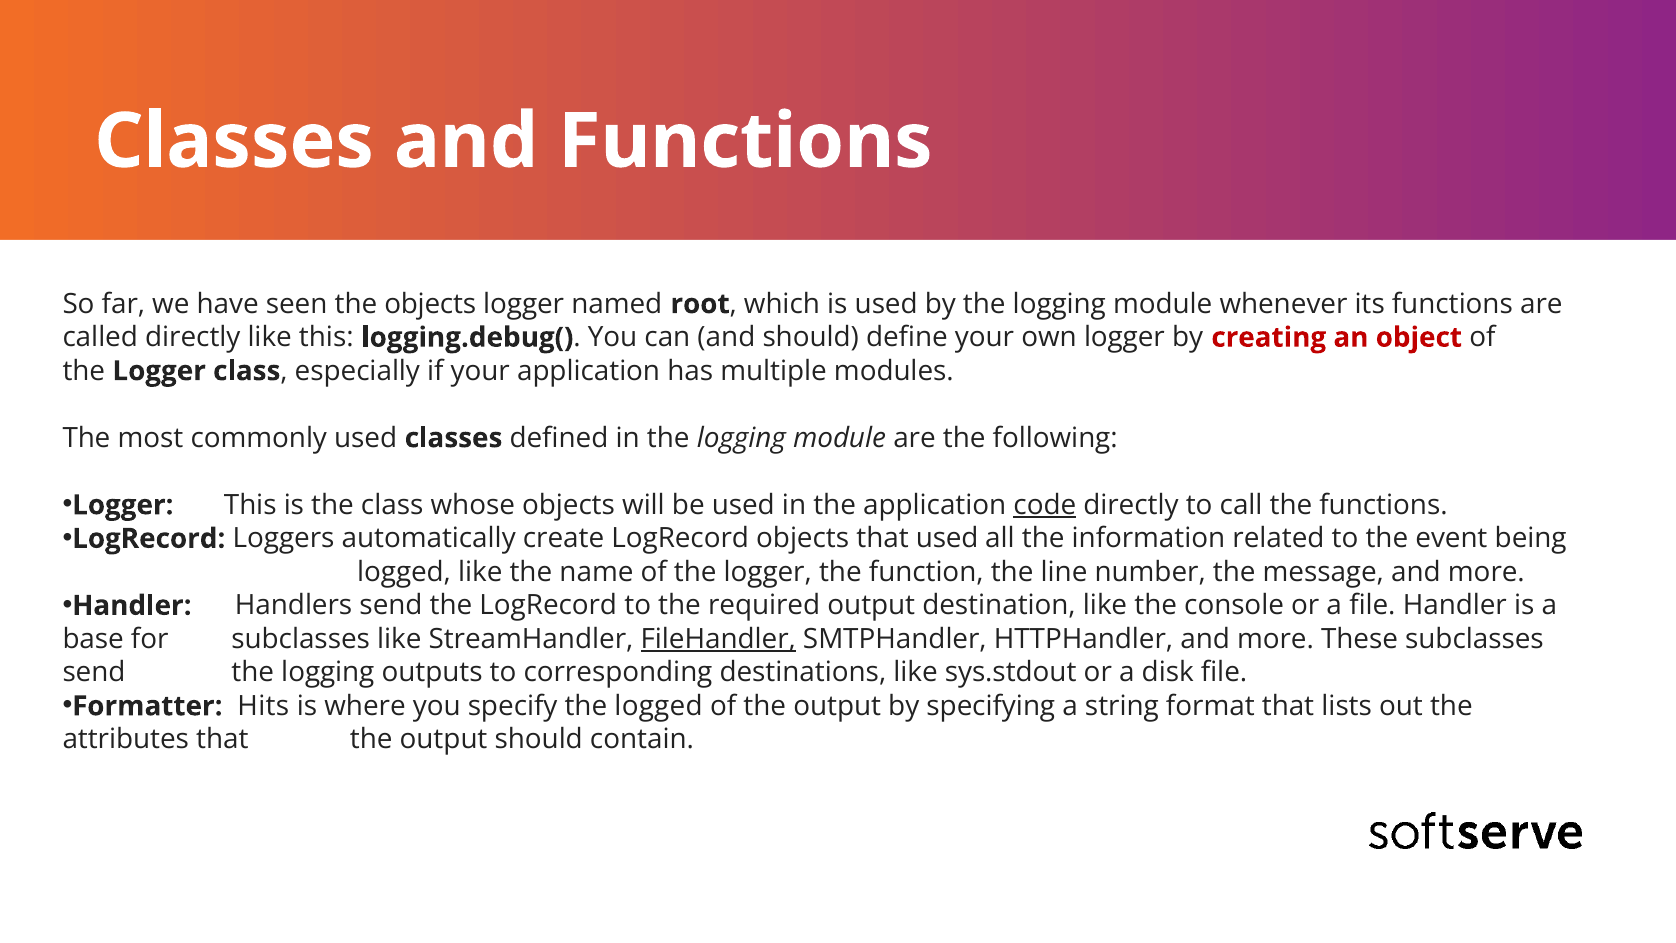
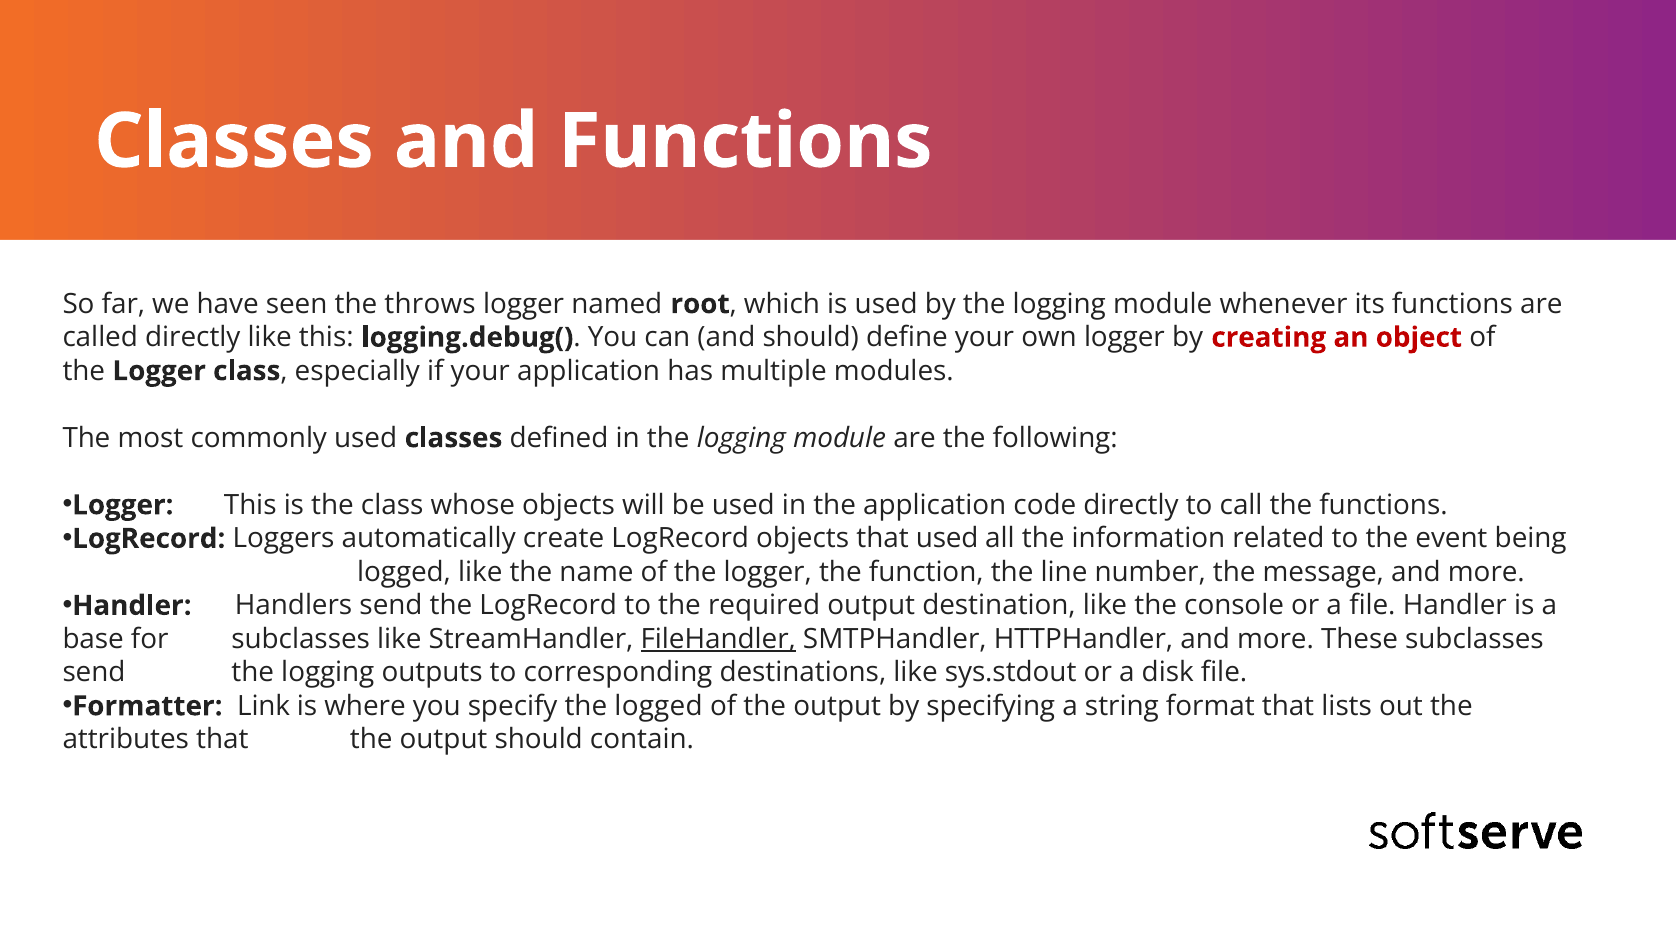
the objects: objects -> throws
code underline: present -> none
Hits: Hits -> Link
